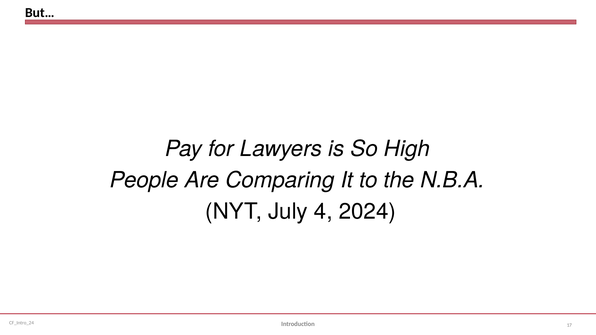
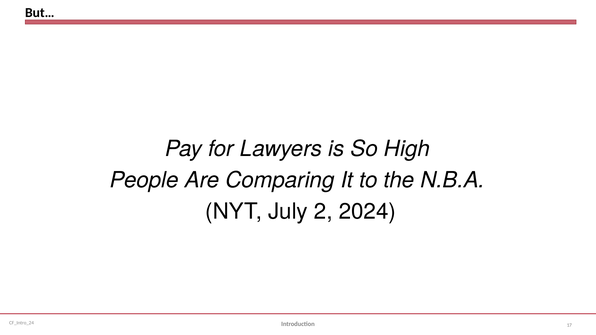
4: 4 -> 2
